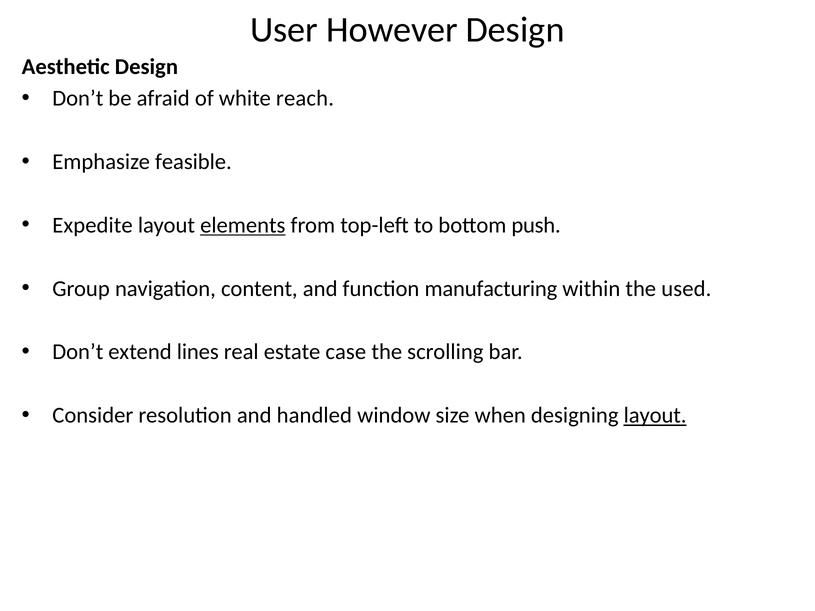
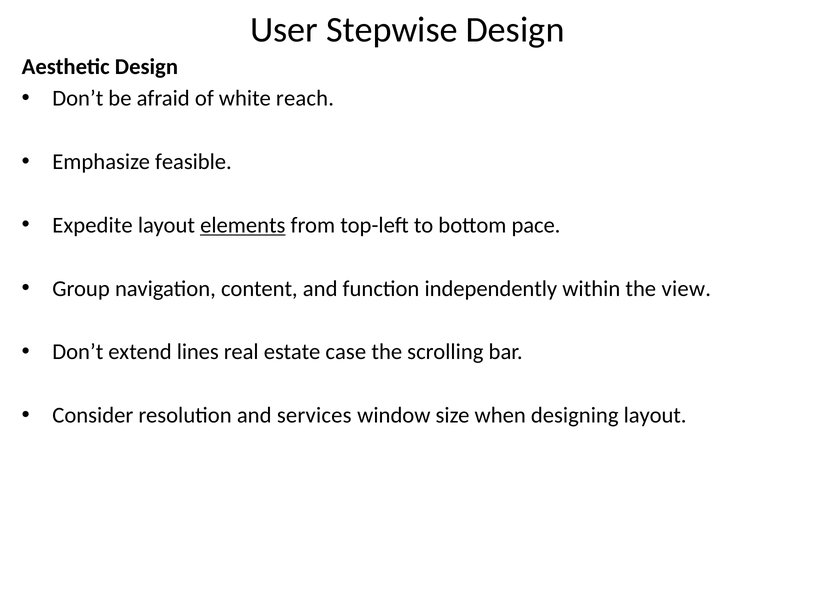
However: However -> Stepwise
push: push -> pace
manufacturing: manufacturing -> independently
used: used -> view
handled: handled -> services
layout at (655, 416) underline: present -> none
